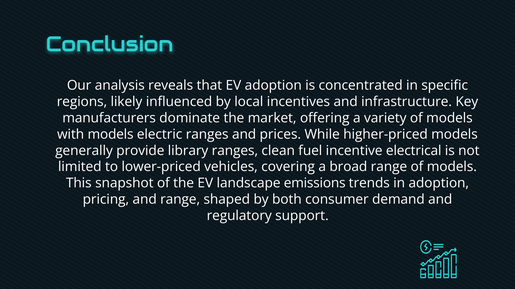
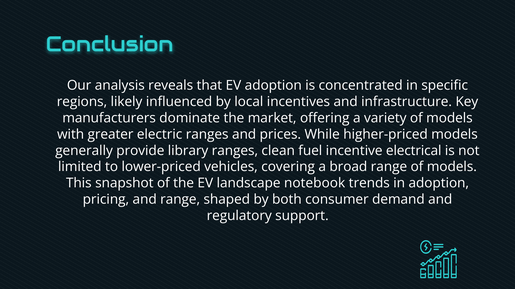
with models: models -> greater
emissions: emissions -> notebook
